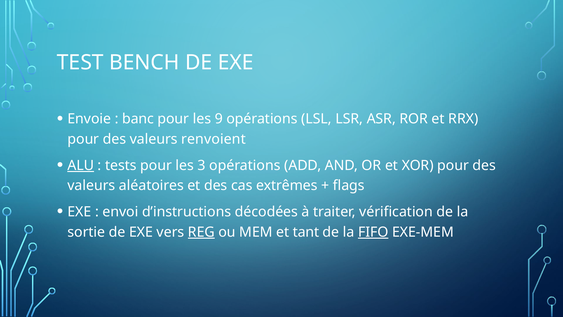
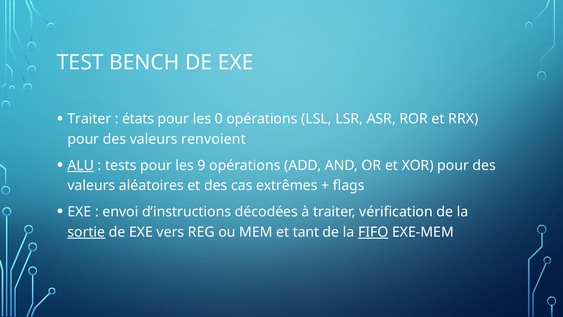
Envoie at (89, 119): Envoie -> Traiter
banc: banc -> états
9: 9 -> 0
3: 3 -> 9
sortie underline: none -> present
REG underline: present -> none
